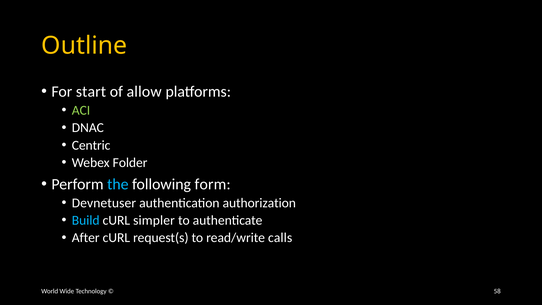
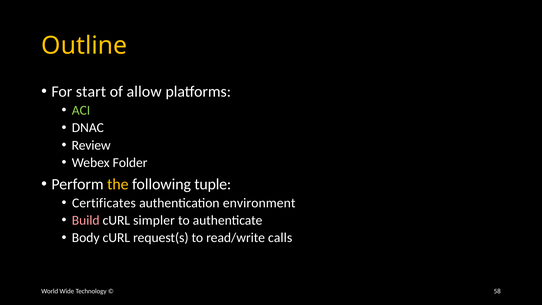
Centric: Centric -> Review
the colour: light blue -> yellow
form: form -> tuple
Devnetuser: Devnetuser -> Certificates
authorization: authorization -> environment
Build colour: light blue -> pink
After: After -> Body
